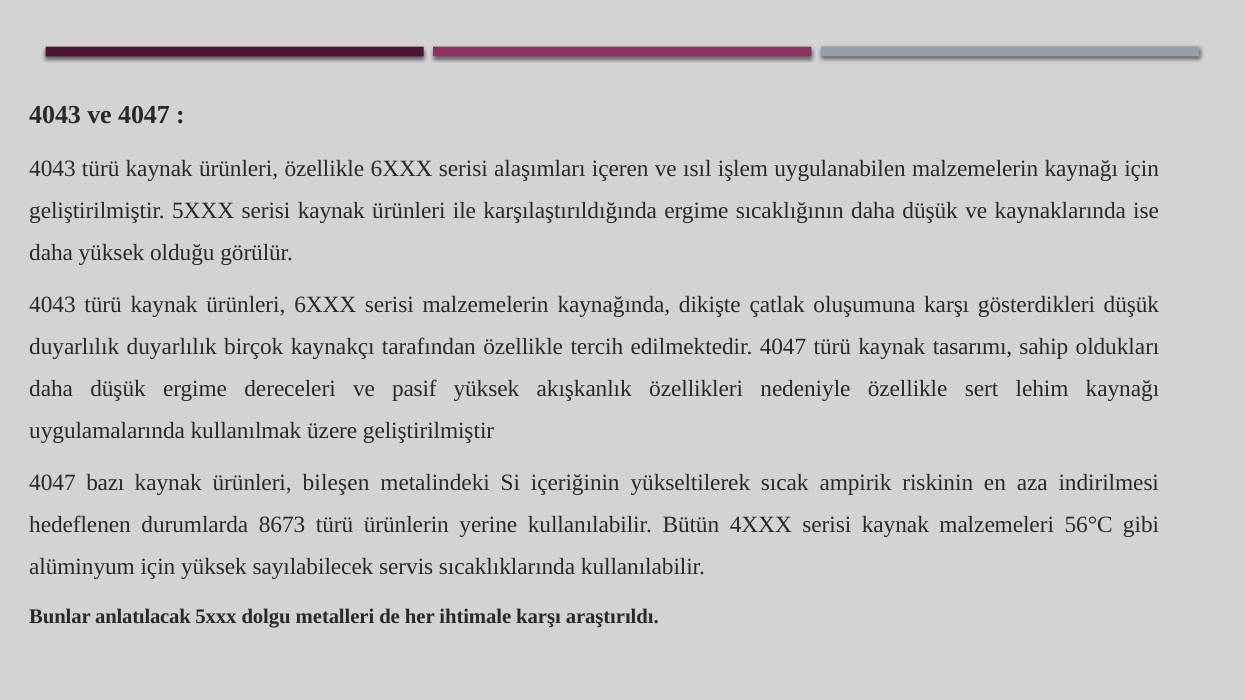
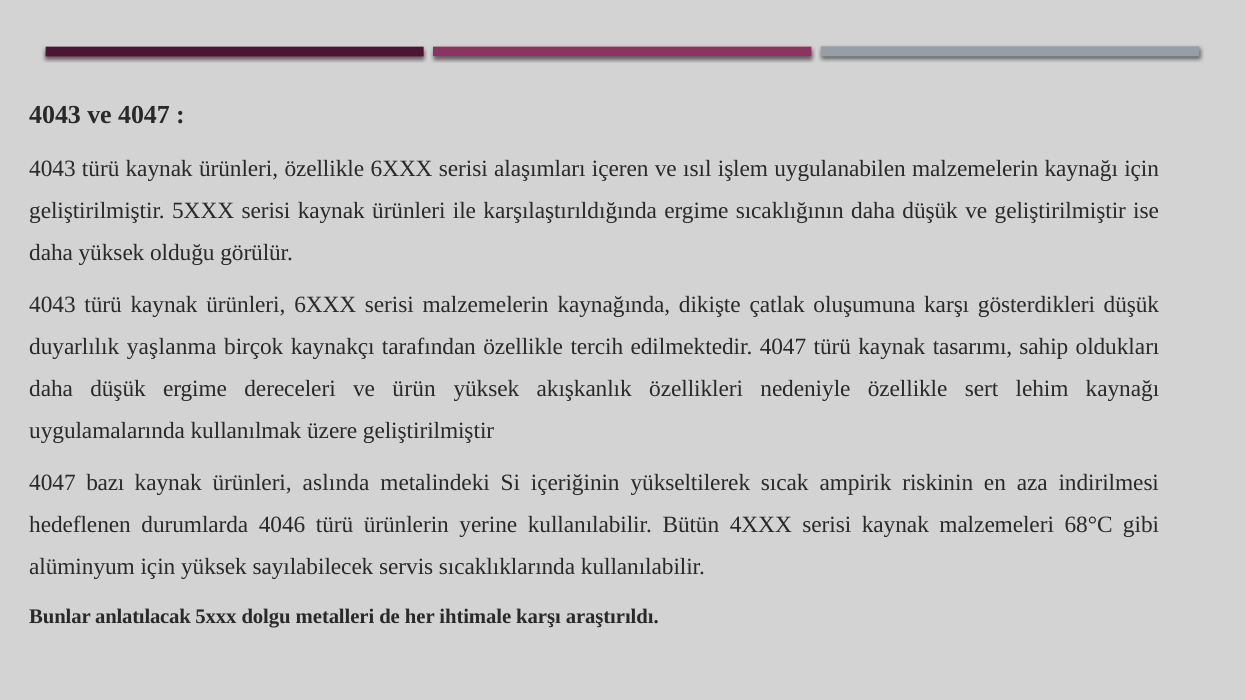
ve kaynaklarında: kaynaklarında -> geliştirilmiştir
duyarlılık duyarlılık: duyarlılık -> yaşlanma
pasif: pasif -> ürün
bileşen: bileşen -> aslında
8673: 8673 -> 4046
56°C: 56°C -> 68°C
